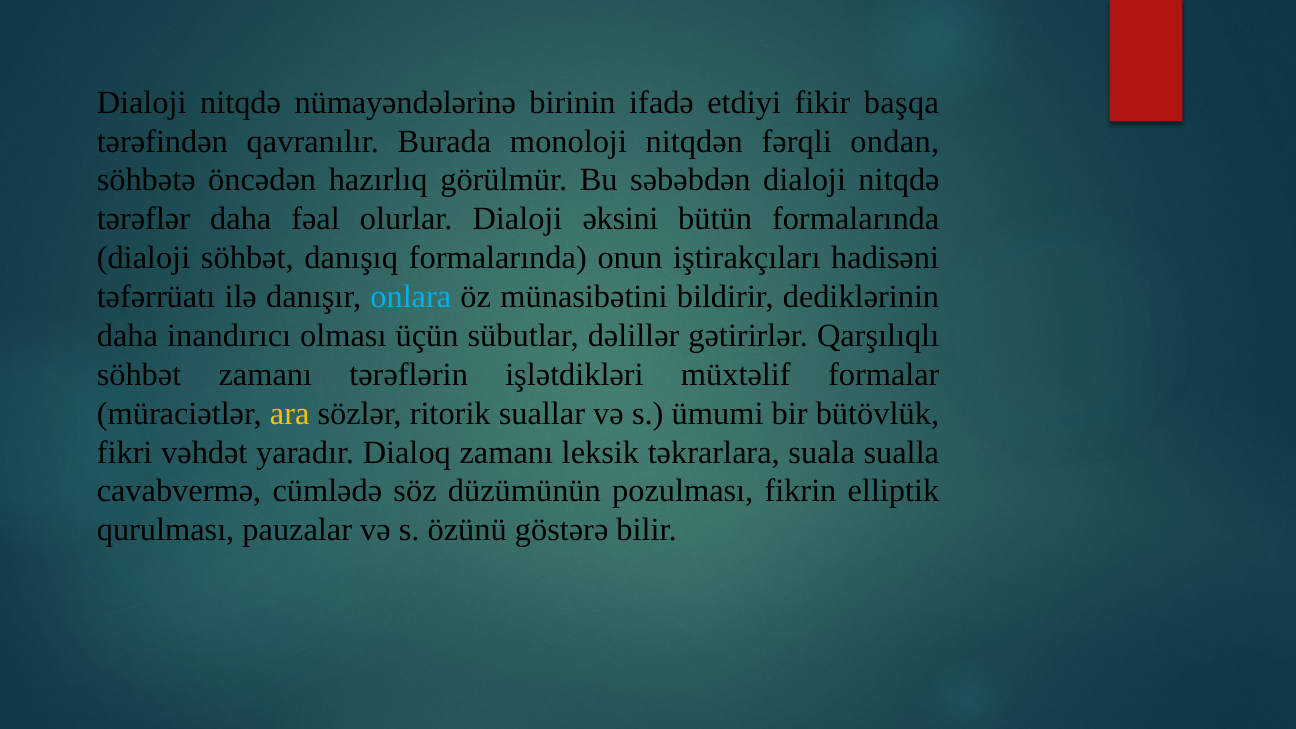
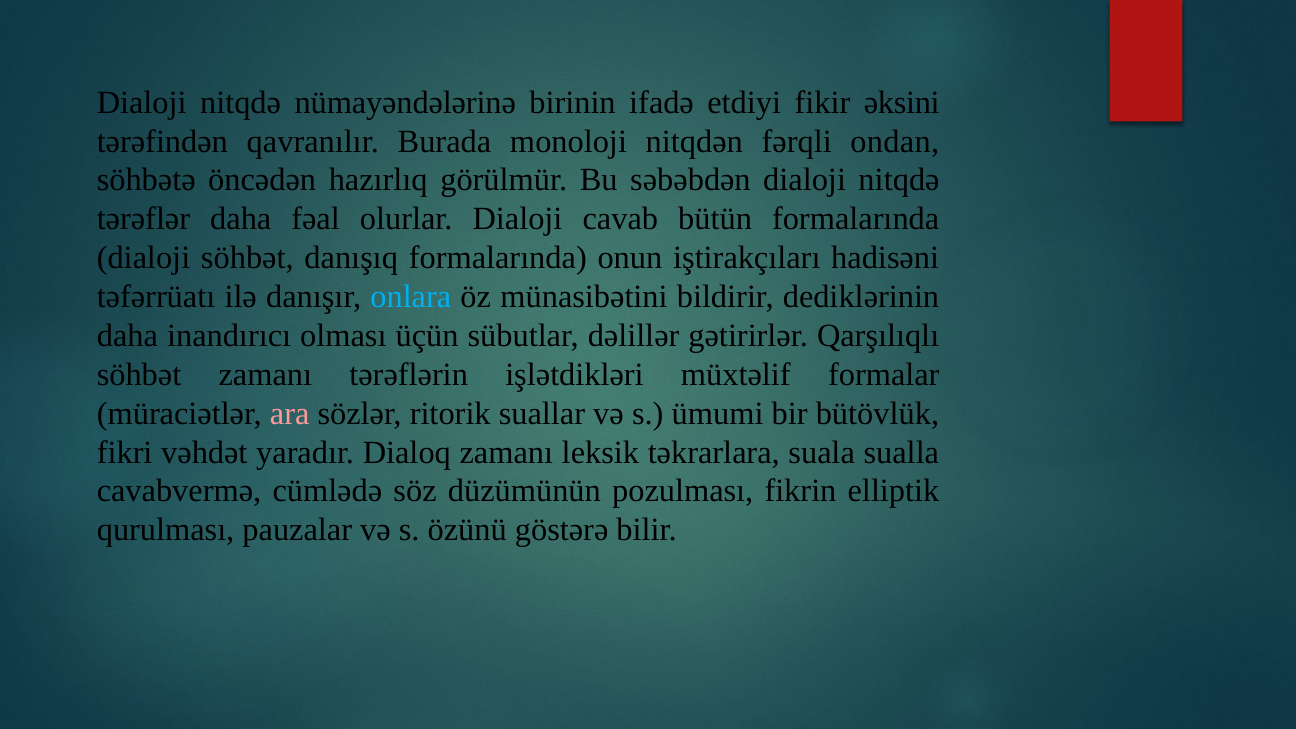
başqa: başqa -> əksini
əksini: əksini -> cavab
ara colour: yellow -> pink
